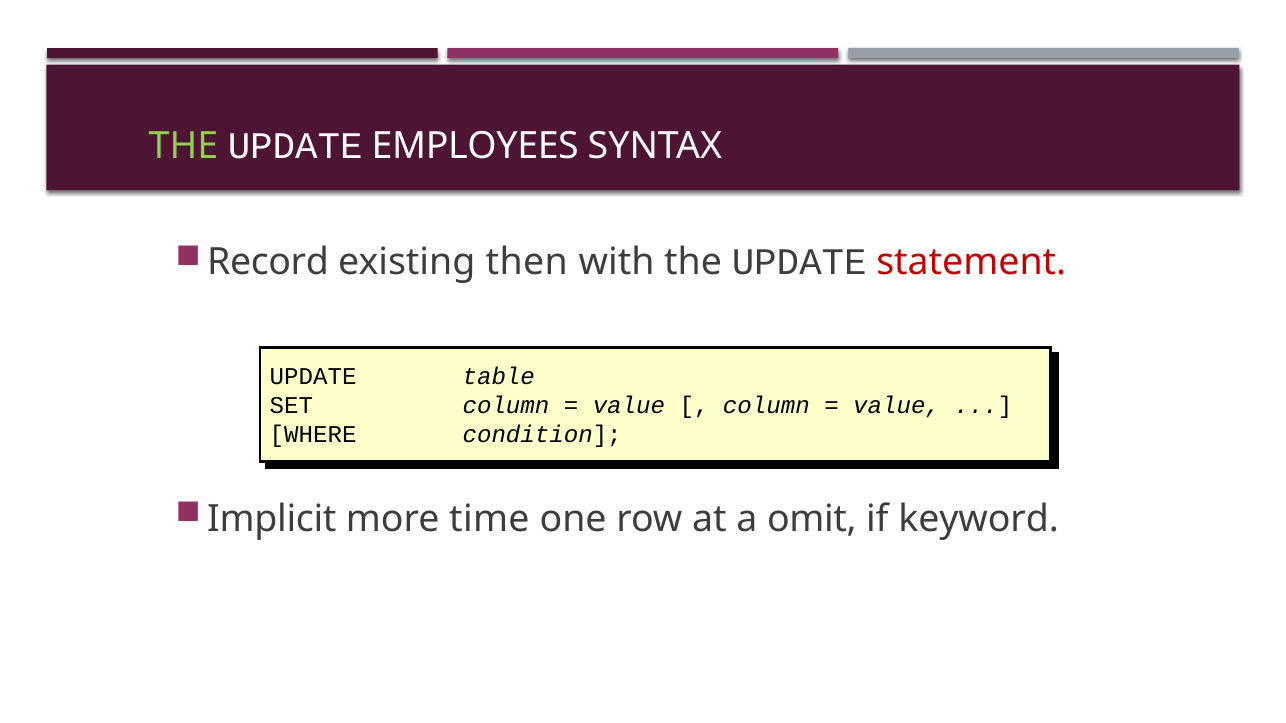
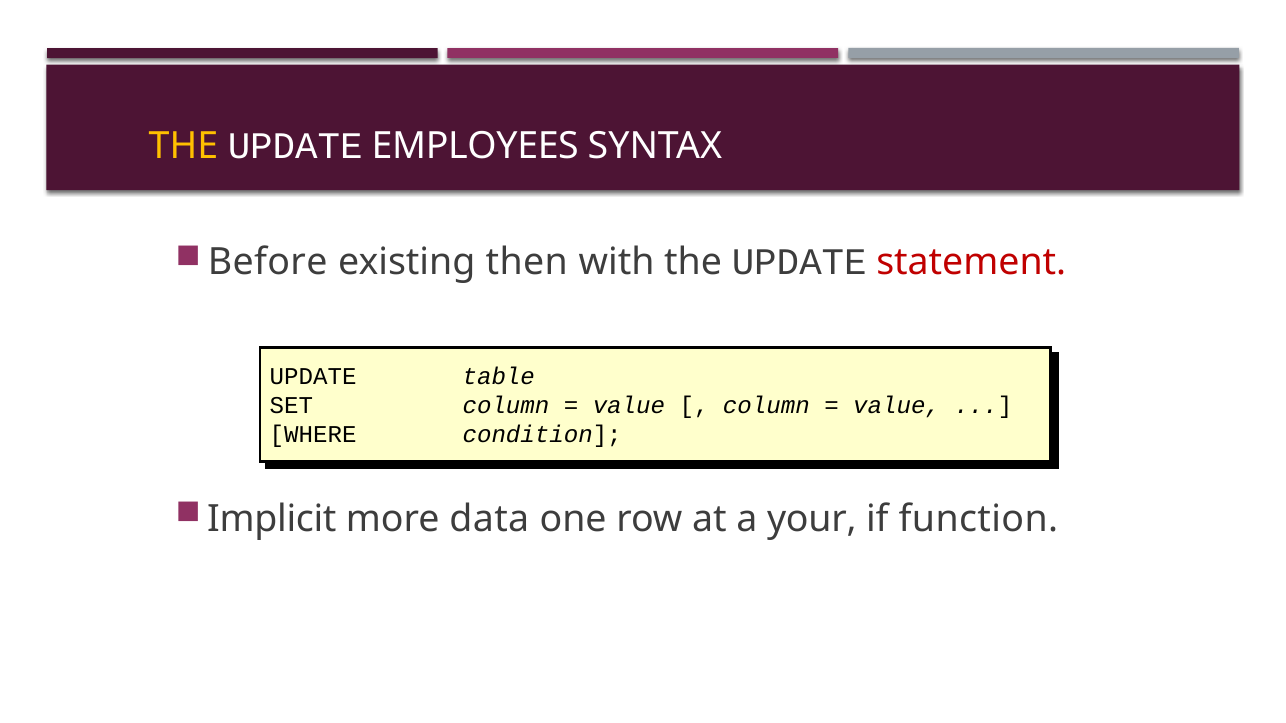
THE at (183, 146) colour: light green -> yellow
Record: Record -> Before
time: time -> data
omit: omit -> your
keyword: keyword -> function
